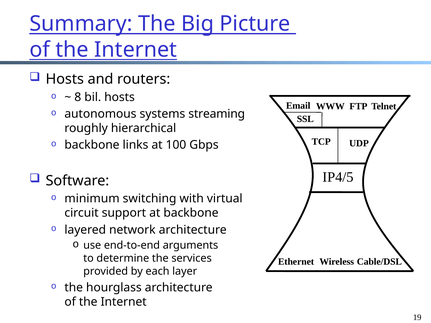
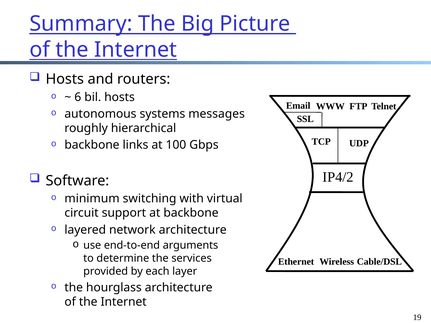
8: 8 -> 6
streaming: streaming -> messages
IP4/5: IP4/5 -> IP4/2
